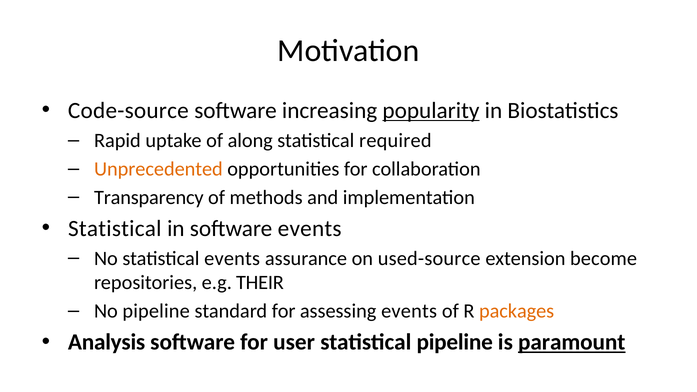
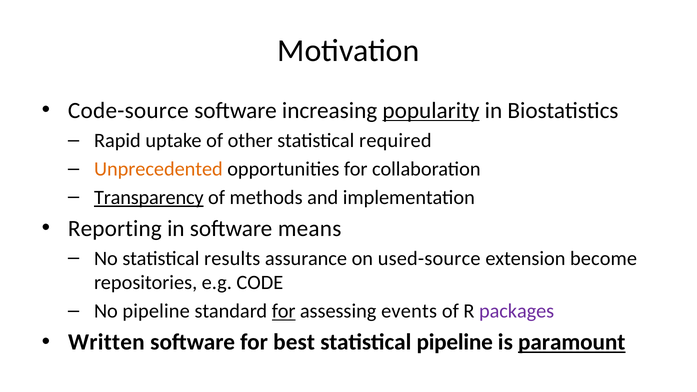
along: along -> other
Transparency underline: none -> present
Statistical at (115, 228): Statistical -> Reporting
software events: events -> means
statistical events: events -> results
THEIR: THEIR -> CODE
for at (284, 311) underline: none -> present
packages colour: orange -> purple
Analysis: Analysis -> Written
user: user -> best
